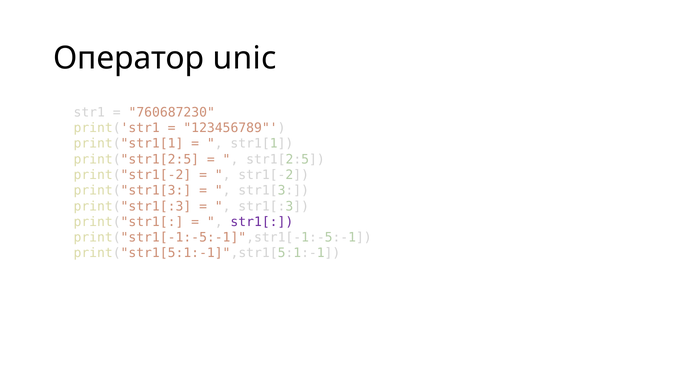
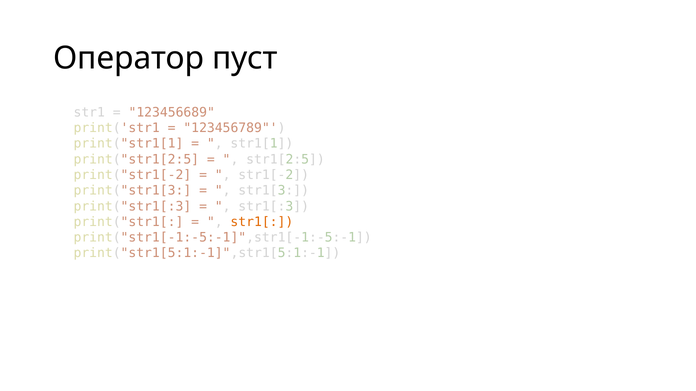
unic: unic -> пуст
760687230: 760687230 -> 123456689
str1[ colour: purple -> orange
